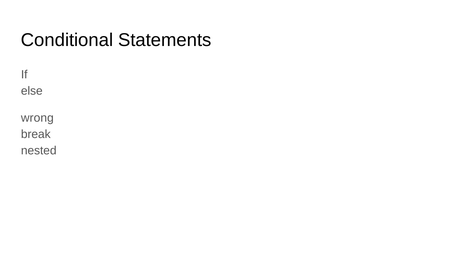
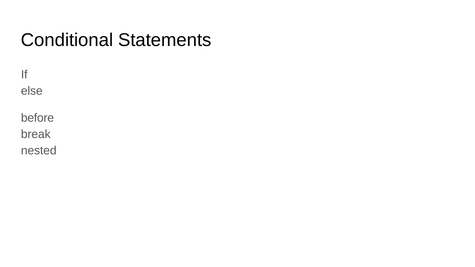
wrong: wrong -> before
